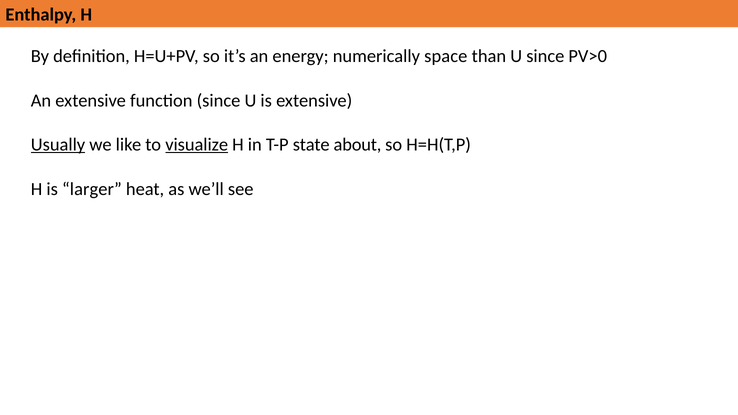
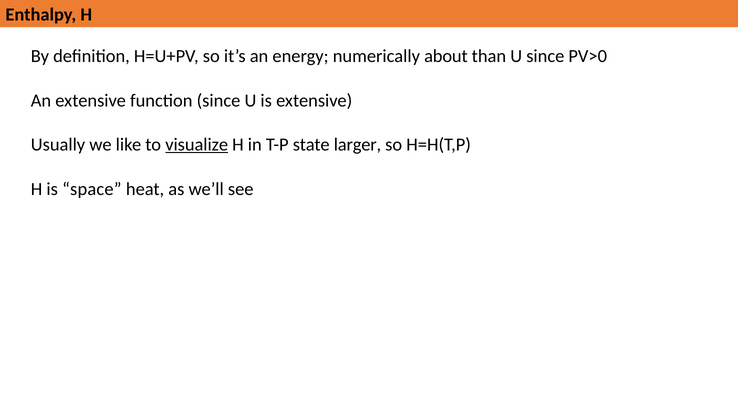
space: space -> about
Usually underline: present -> none
about: about -> larger
larger: larger -> space
